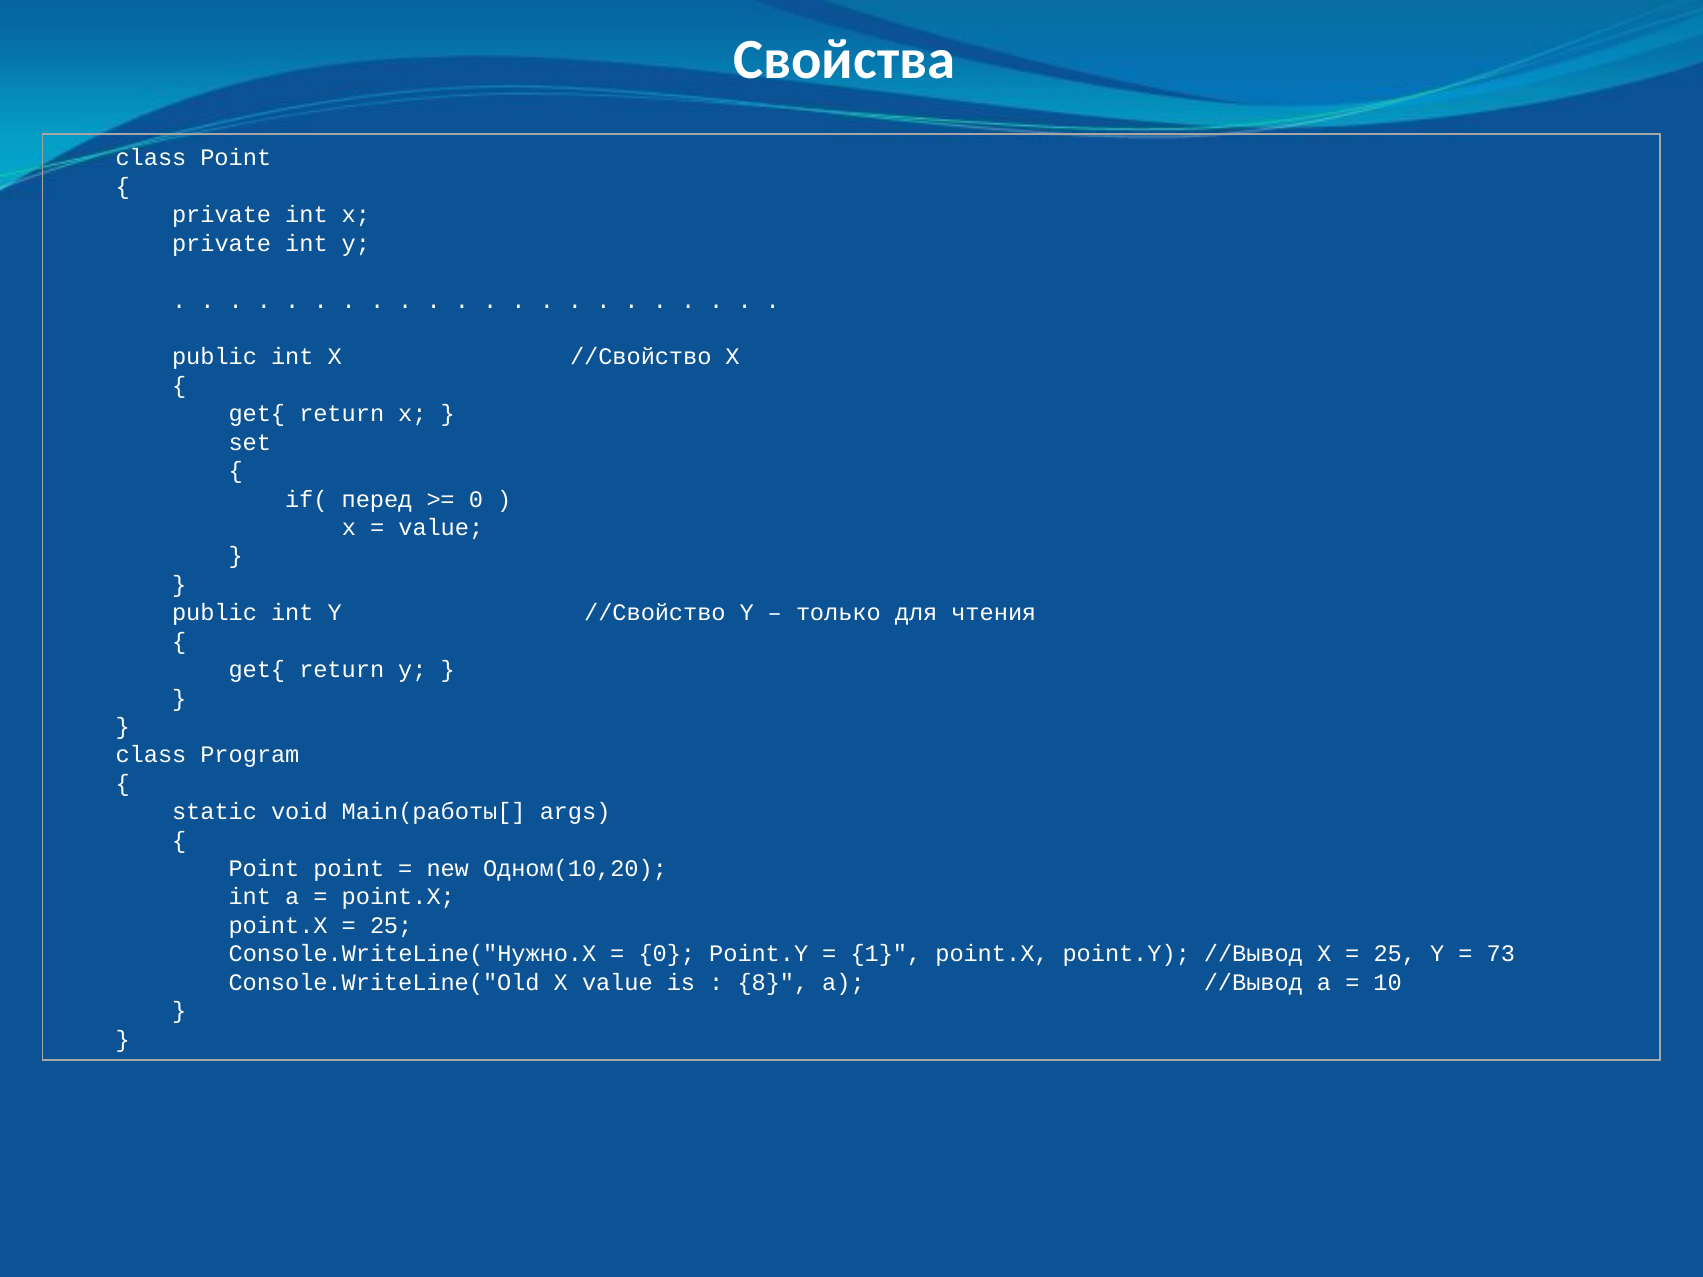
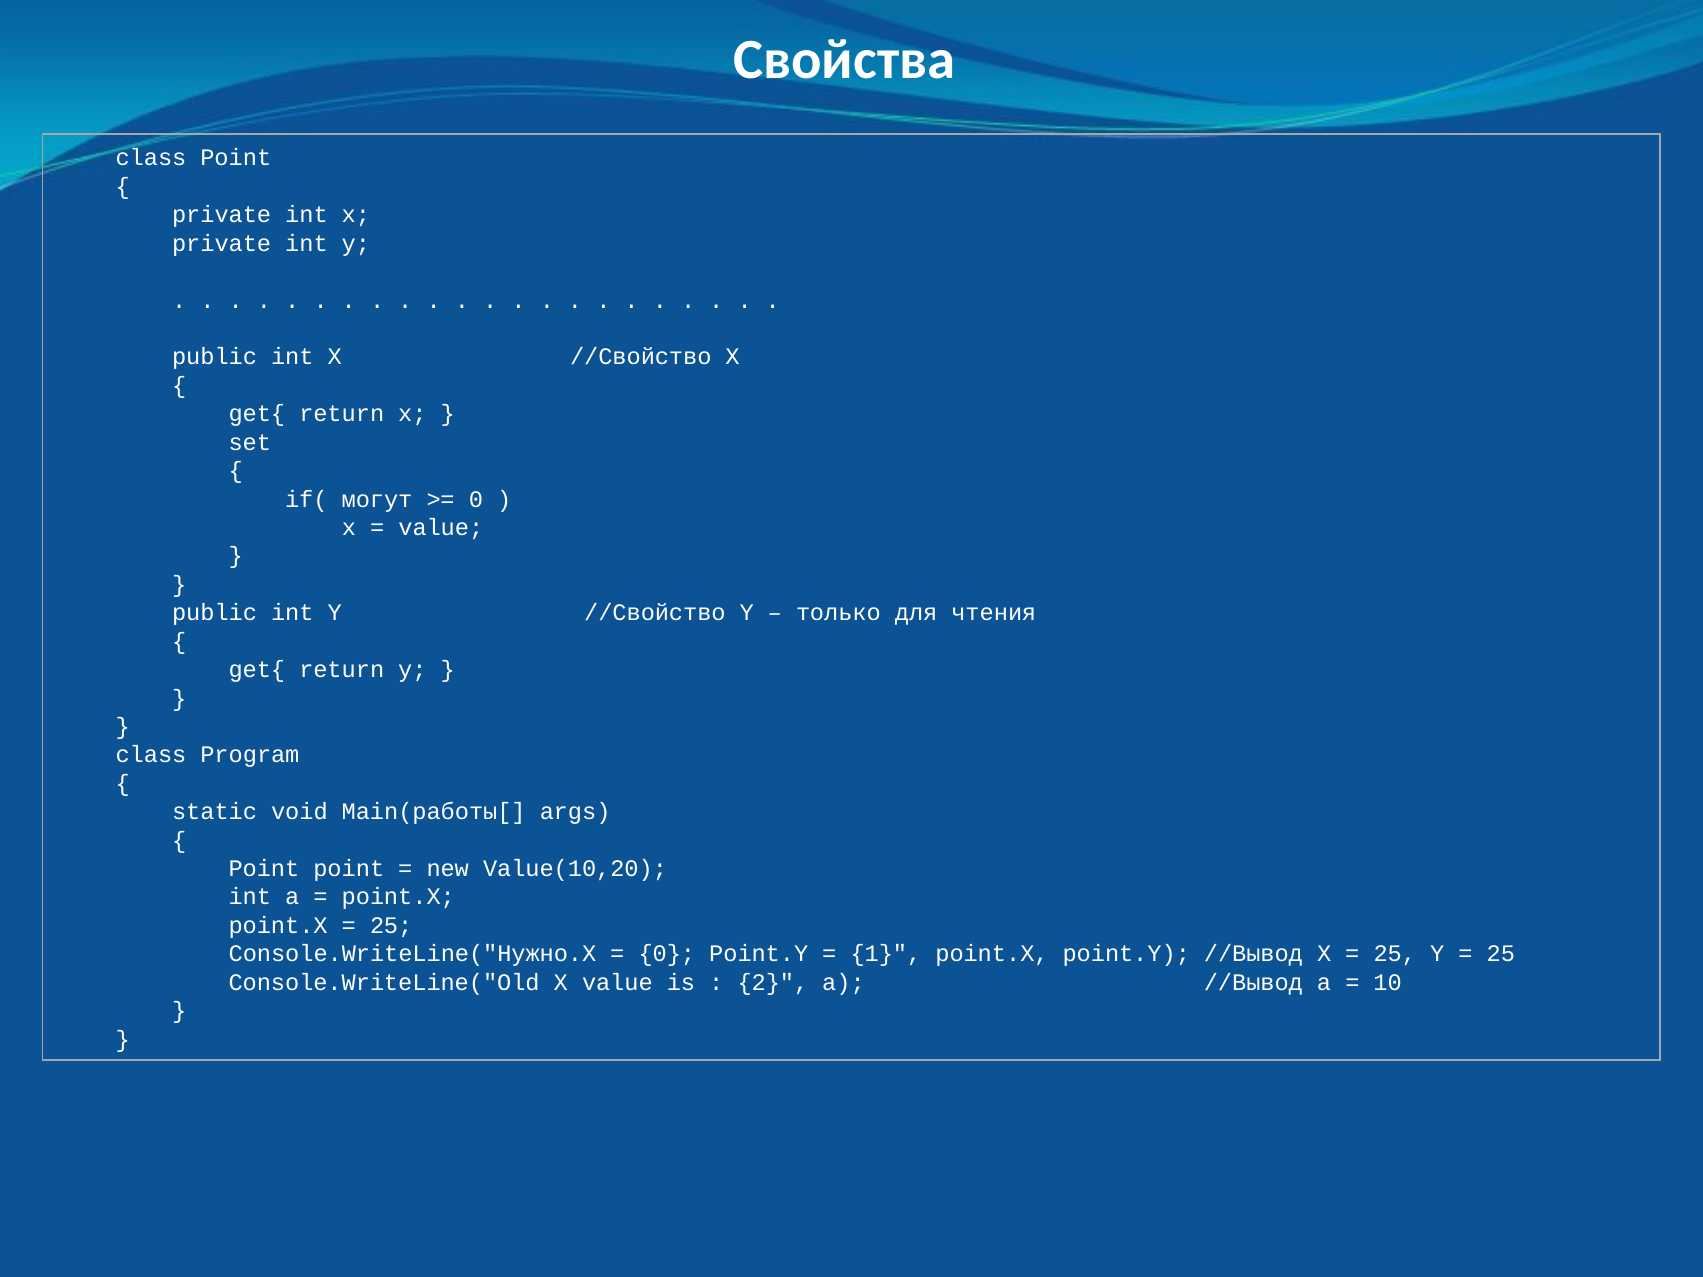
перед: перед -> могут
Одном(10,20: Одном(10,20 -> Value(10,20
73 at (1501, 954): 73 -> 25
8: 8 -> 2
